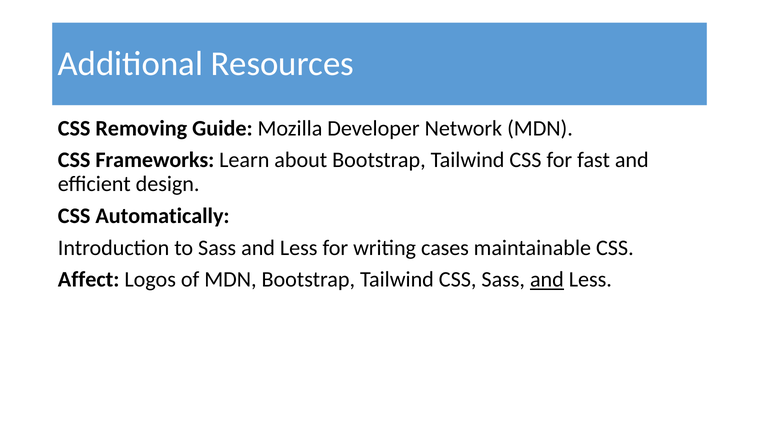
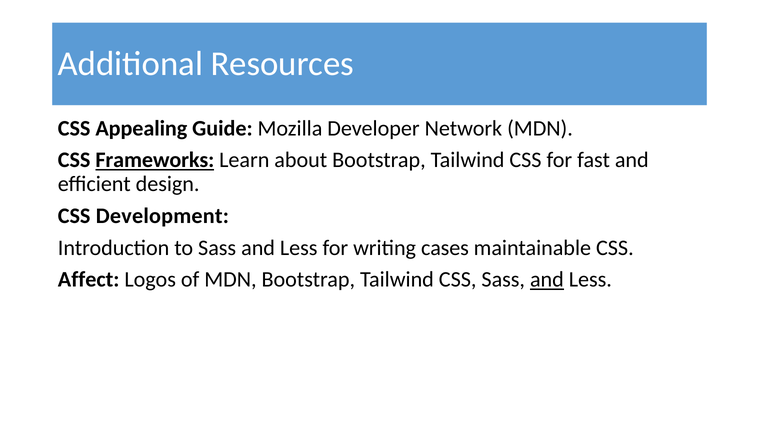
Removing: Removing -> Appealing
Frameworks underline: none -> present
Automatically: Automatically -> Development
